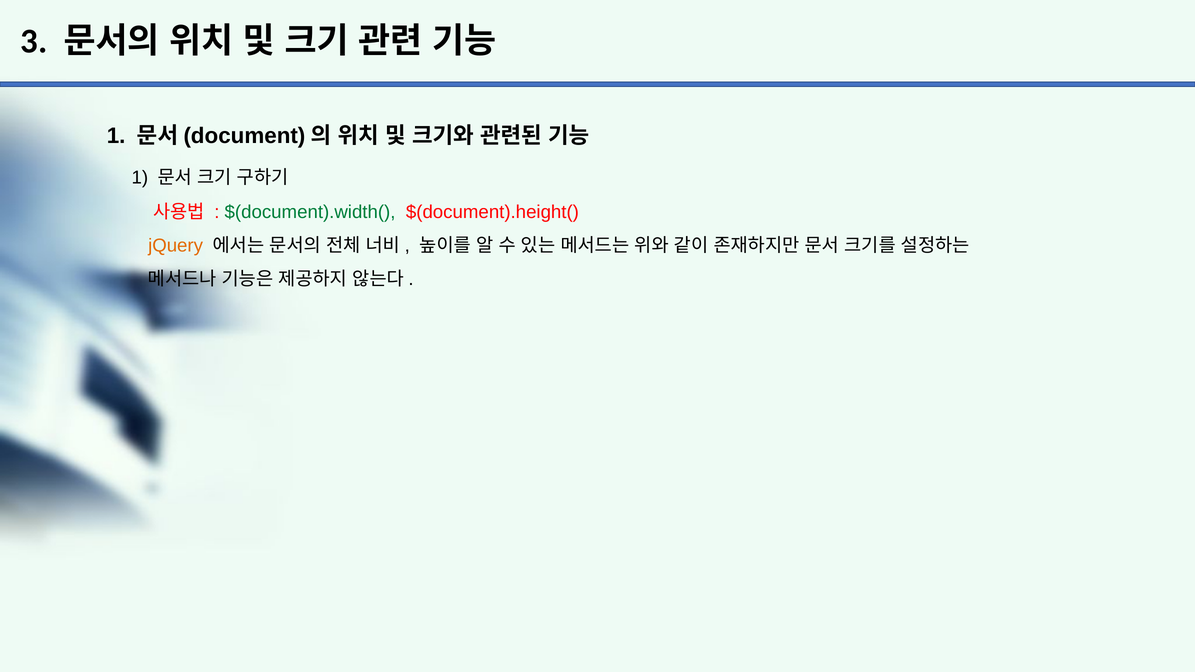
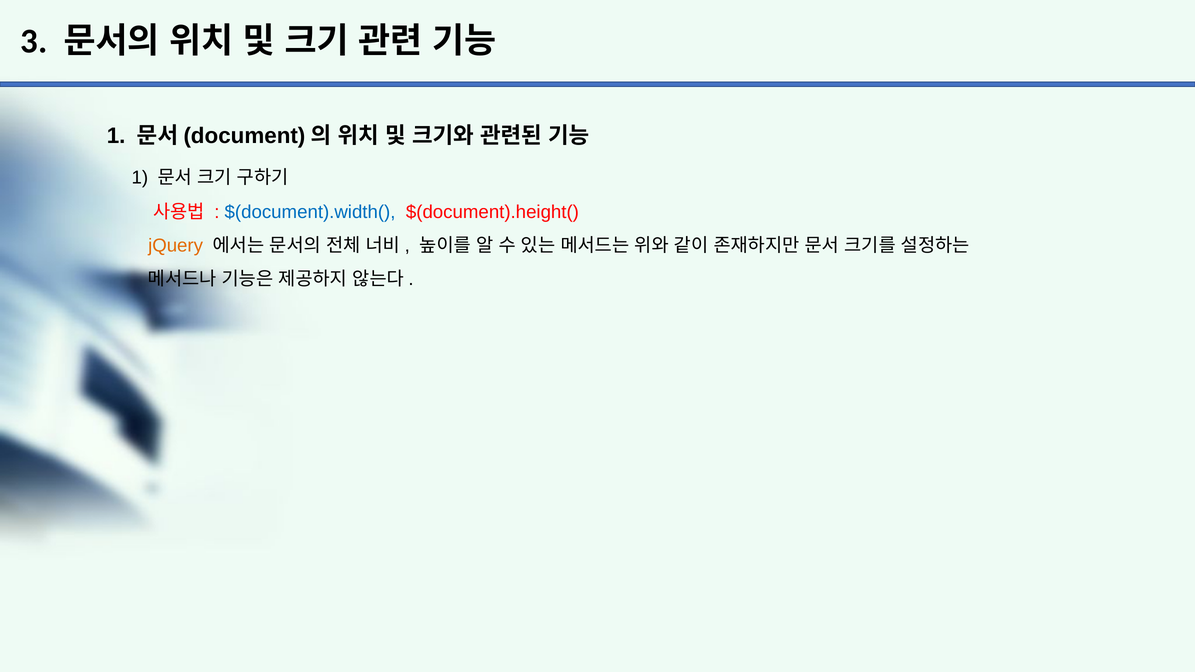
$(document).width( colour: green -> blue
